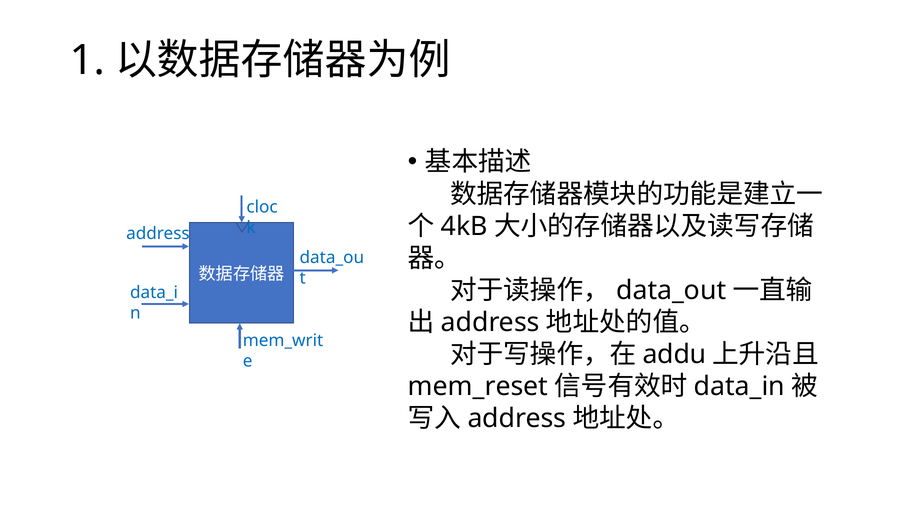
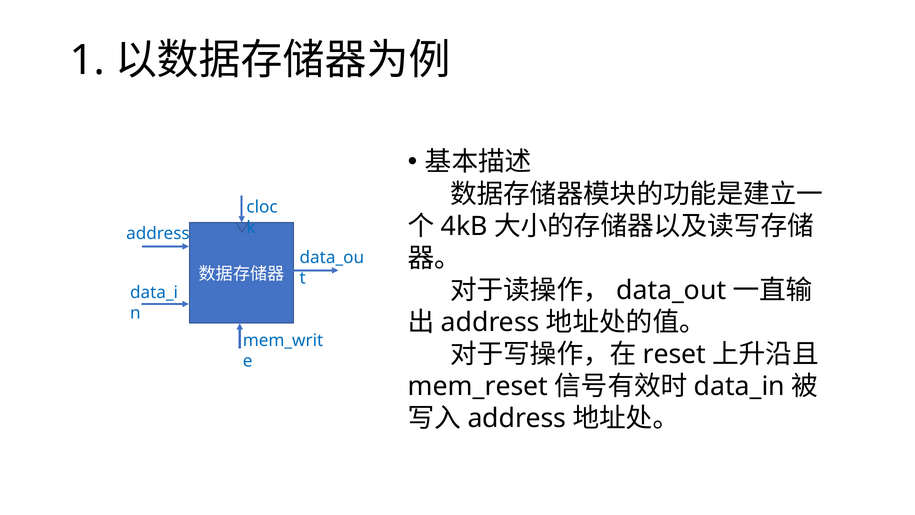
addu: addu -> reset
